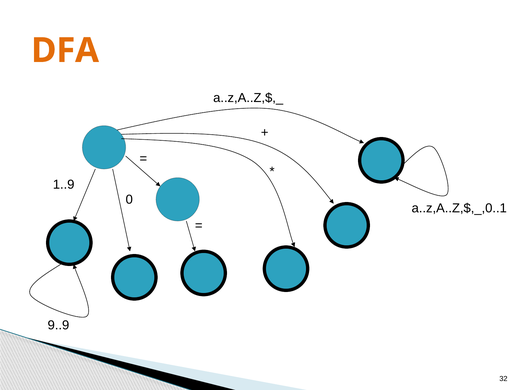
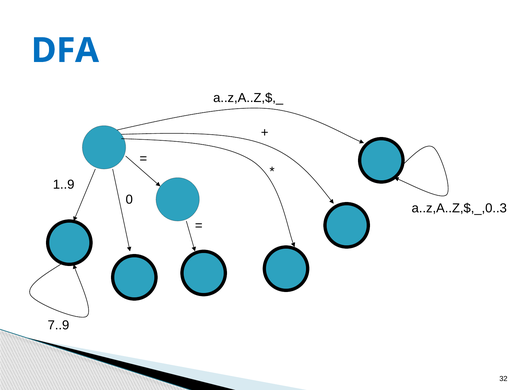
DFA colour: orange -> blue
a..z,A..Z,$,_,0..1: a..z,A..Z,$,_,0..1 -> a..z,A..Z,$,_,0..3
9..9: 9..9 -> 7..9
